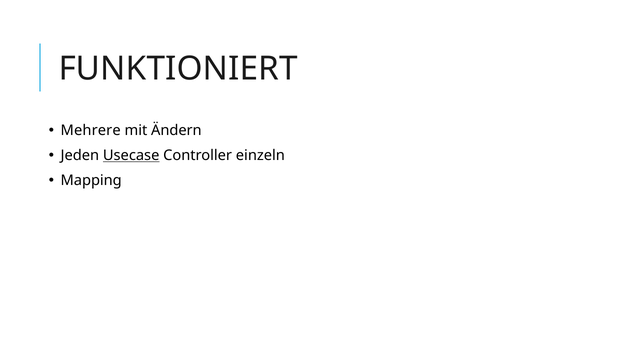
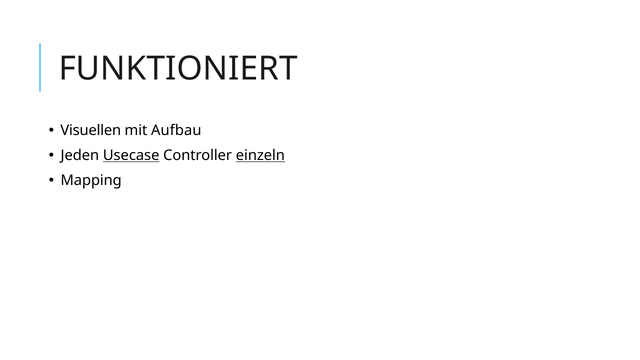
Mehrere: Mehrere -> Visuellen
Ändern: Ändern -> Aufbau
einzeln underline: none -> present
